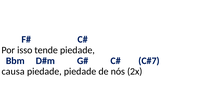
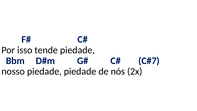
causa: causa -> nosso
